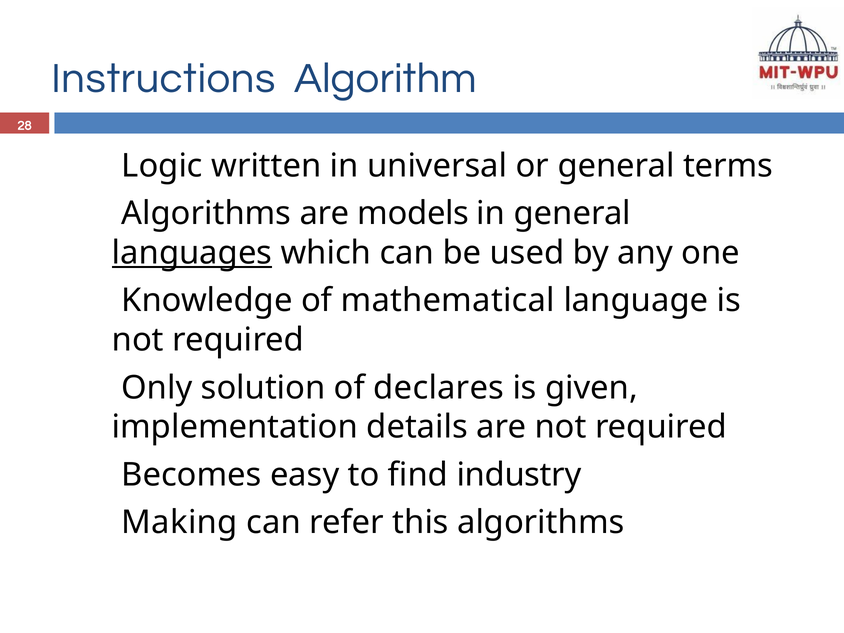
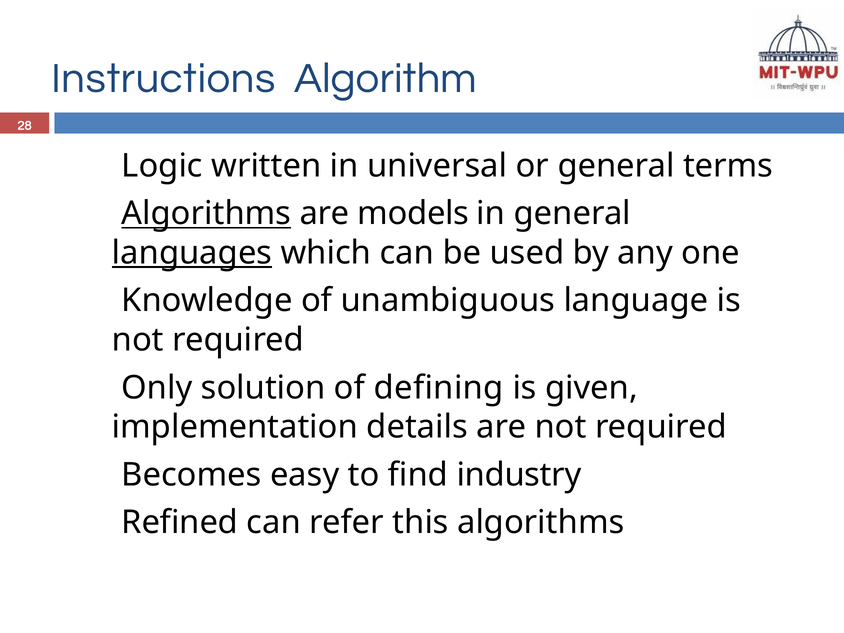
Algorithms at (206, 214) underline: none -> present
mathematical: mathematical -> unambiguous
declares: declares -> defining
Making: Making -> Refined
